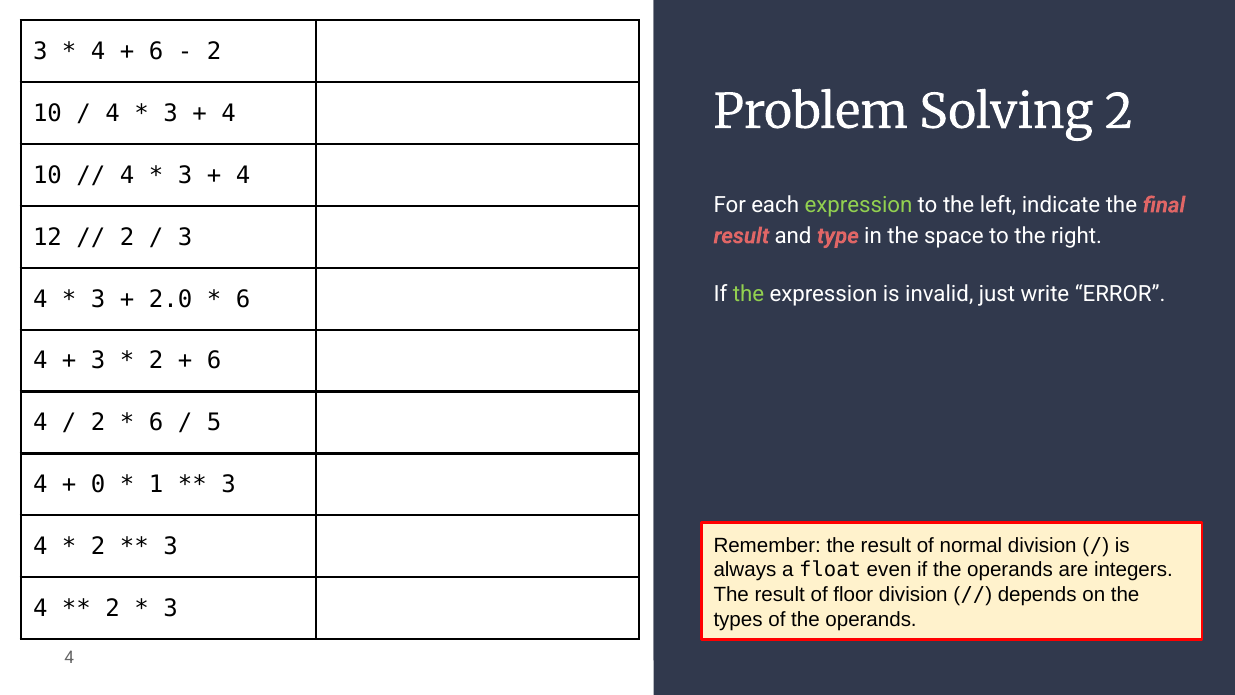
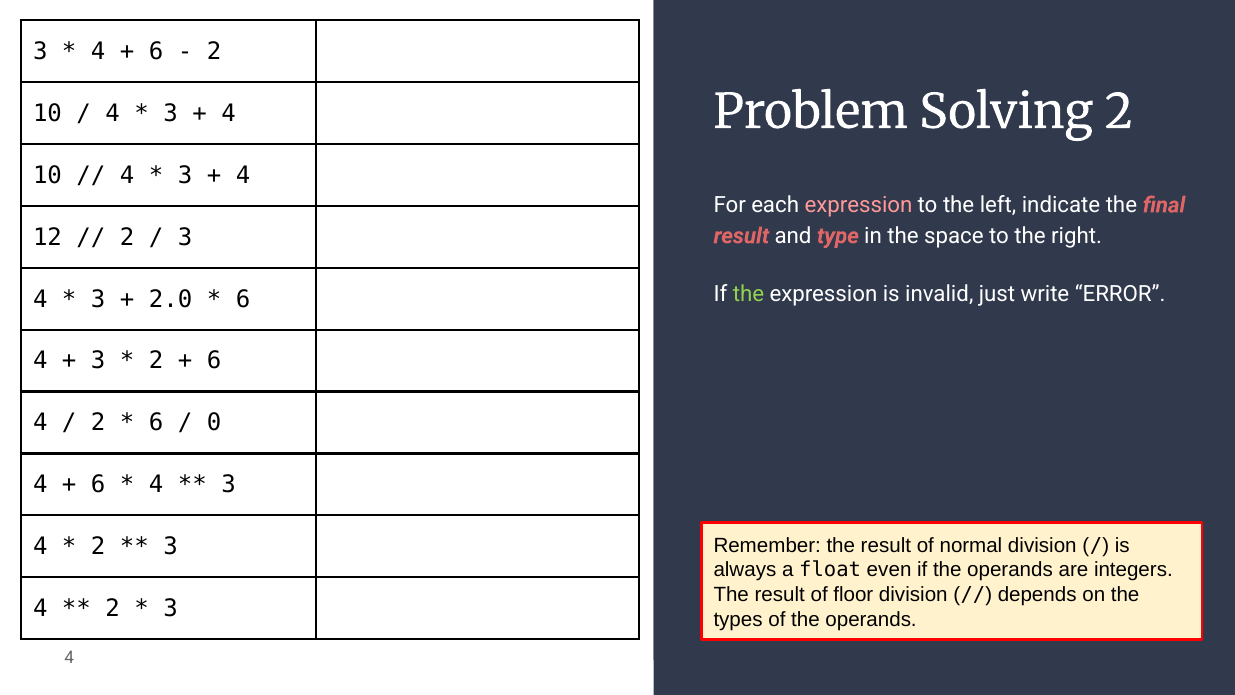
expression at (858, 205) colour: light green -> pink
5: 5 -> 0
0 at (98, 485): 0 -> 6
1 at (156, 485): 1 -> 4
